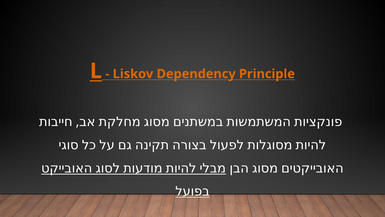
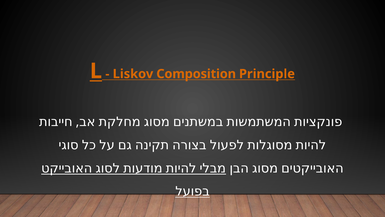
Dependency: Dependency -> Composition
